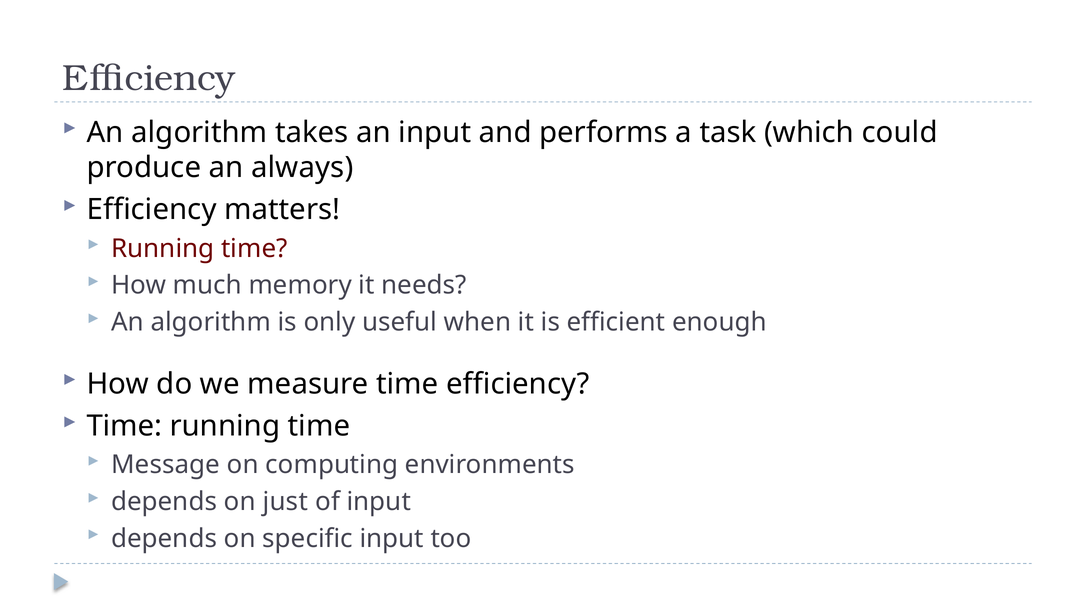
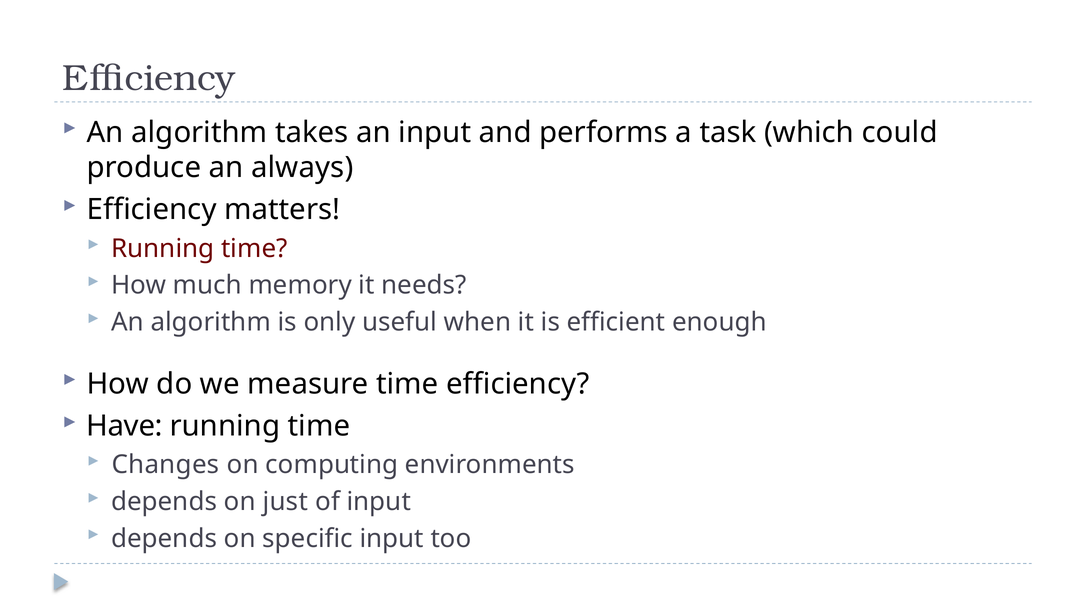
Time at (124, 426): Time -> Have
Message: Message -> Changes
